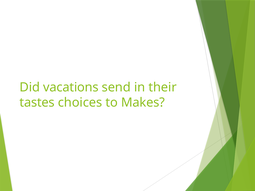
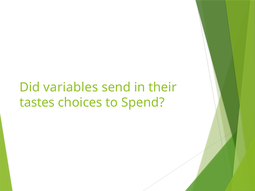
vacations: vacations -> variables
Makes: Makes -> Spend
